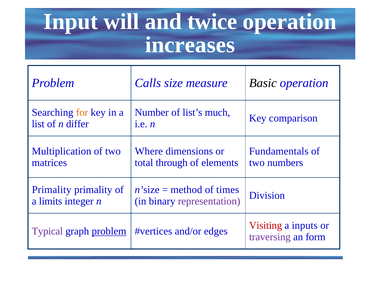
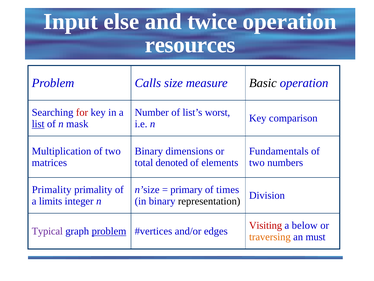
will: will -> else
increases: increases -> resources
for colour: orange -> red
much: much -> worst
list underline: none -> present
differ: differ -> mask
Where at (149, 151): Where -> Binary
through: through -> denoted
method: method -> primary
representation colour: purple -> black
inputs: inputs -> below
traversing colour: purple -> orange
form: form -> must
